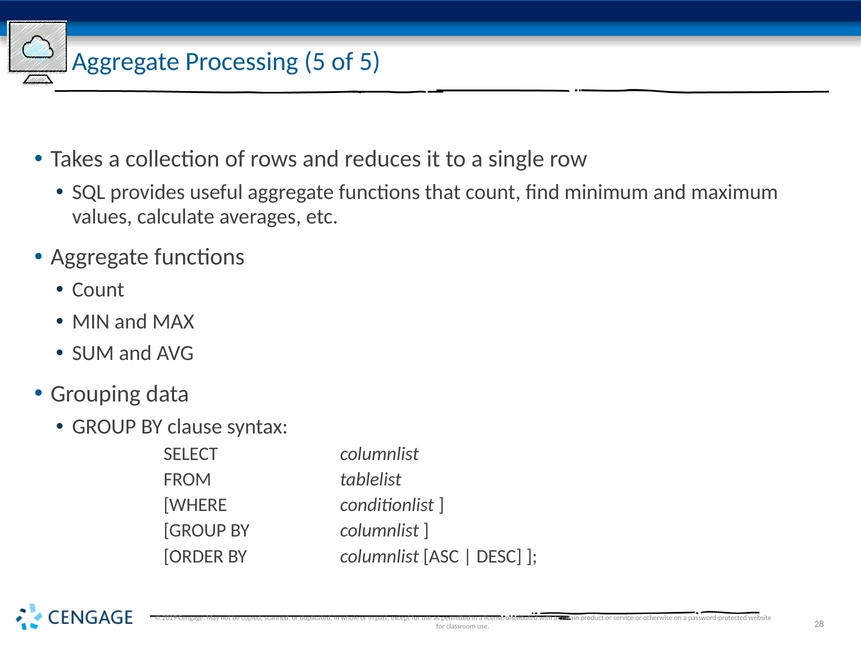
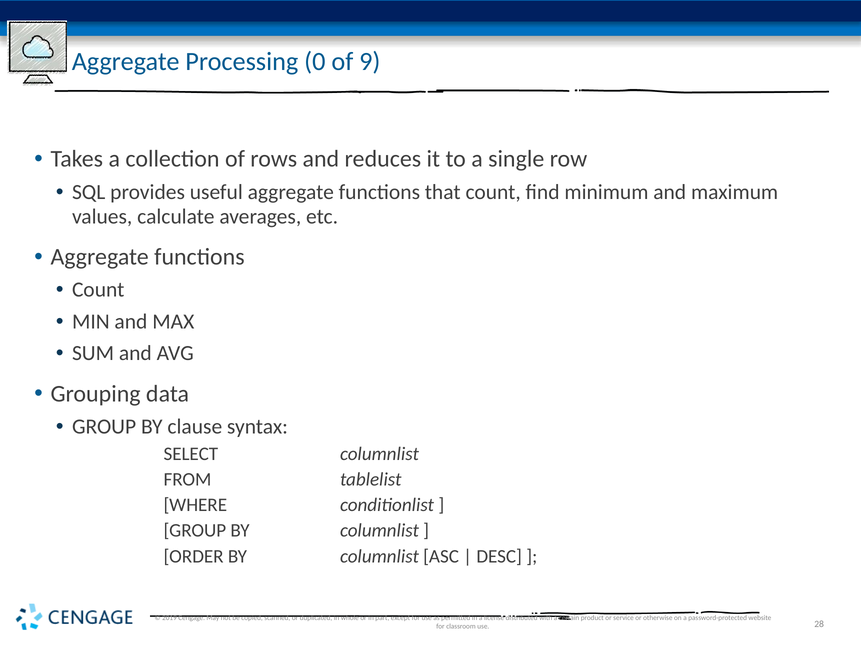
Processing 5: 5 -> 0
of 5: 5 -> 9
